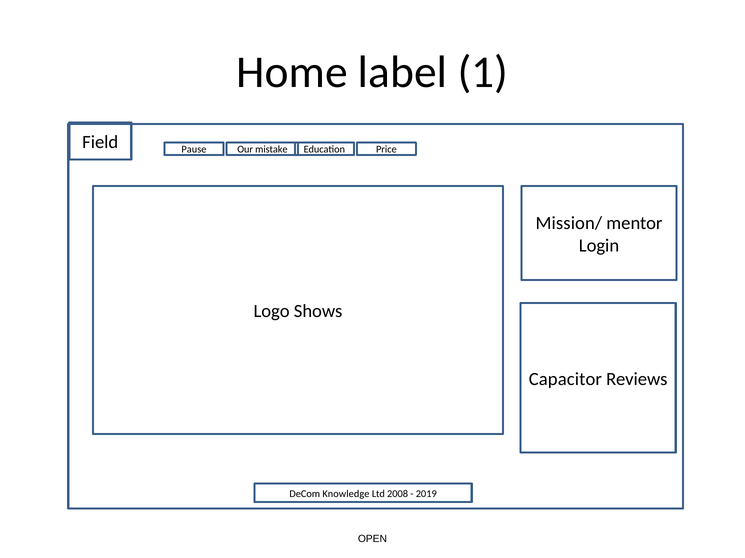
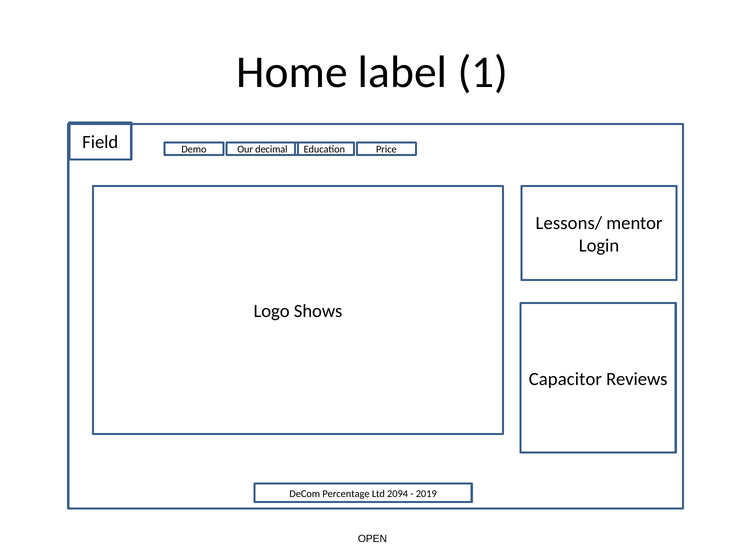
Pause: Pause -> Demo
mistake: mistake -> decimal
Mission/: Mission/ -> Lessons/
Knowledge: Knowledge -> Percentage
2008: 2008 -> 2094
